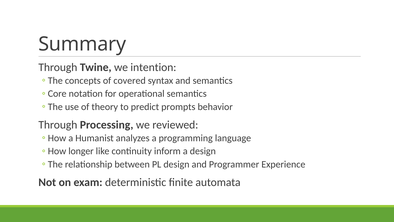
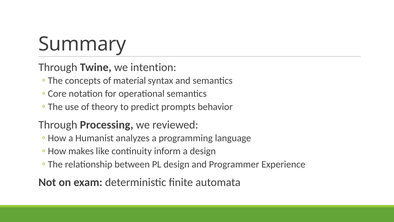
covered: covered -> material
longer: longer -> makes
